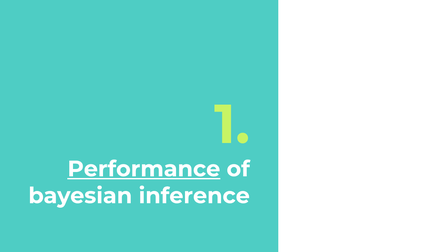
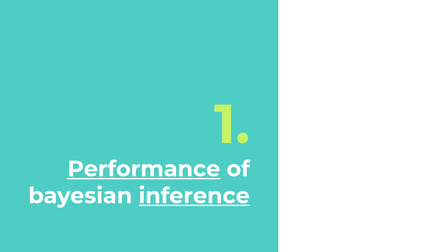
inference underline: none -> present
